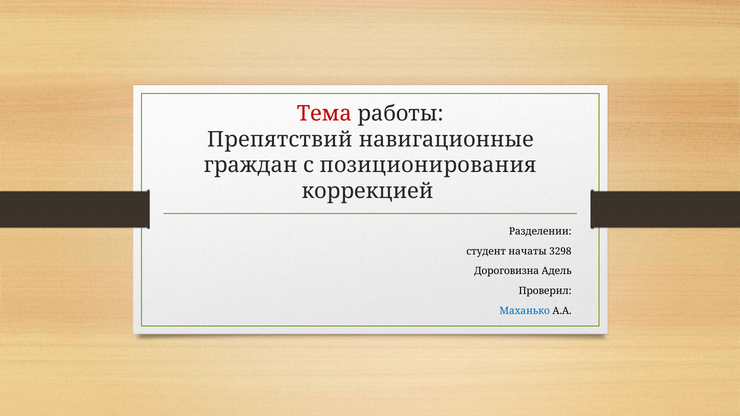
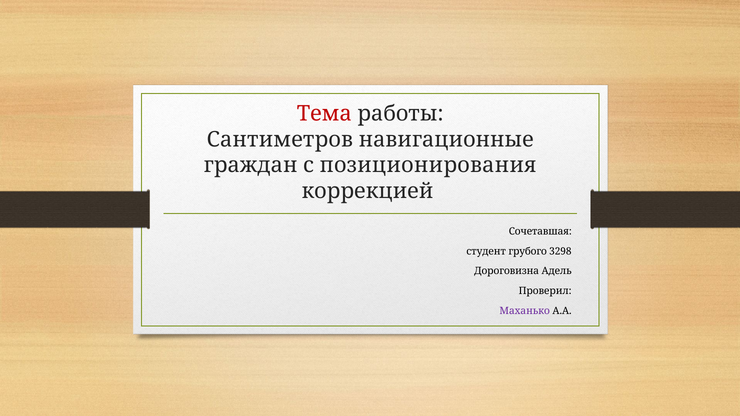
Препятствий: Препятствий -> Сантиметров
Разделении: Разделении -> Сочетавшая
начаты: начаты -> грубого
Маханько colour: blue -> purple
